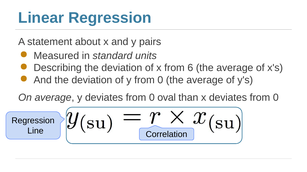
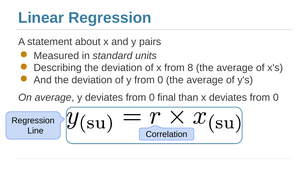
6: 6 -> 8
oval: oval -> final
